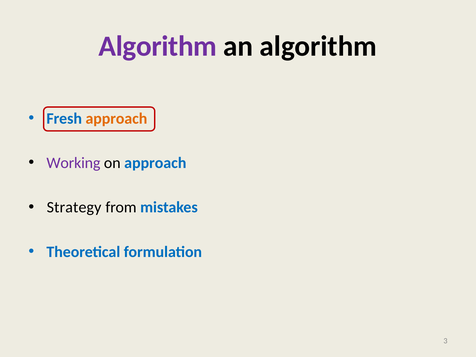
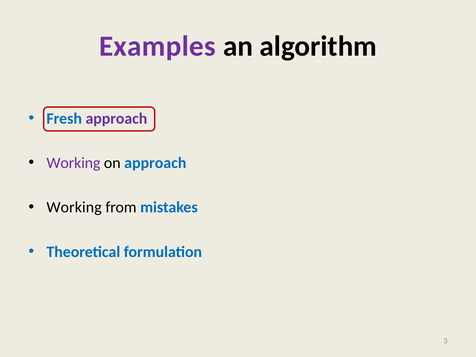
Algorithm at (158, 46): Algorithm -> Examples
approach at (116, 119) colour: orange -> purple
Strategy at (74, 207): Strategy -> Working
